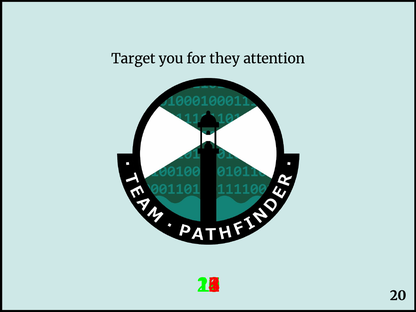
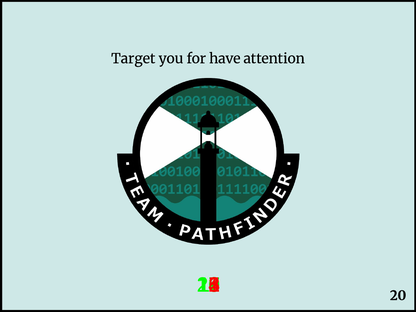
they: they -> have
